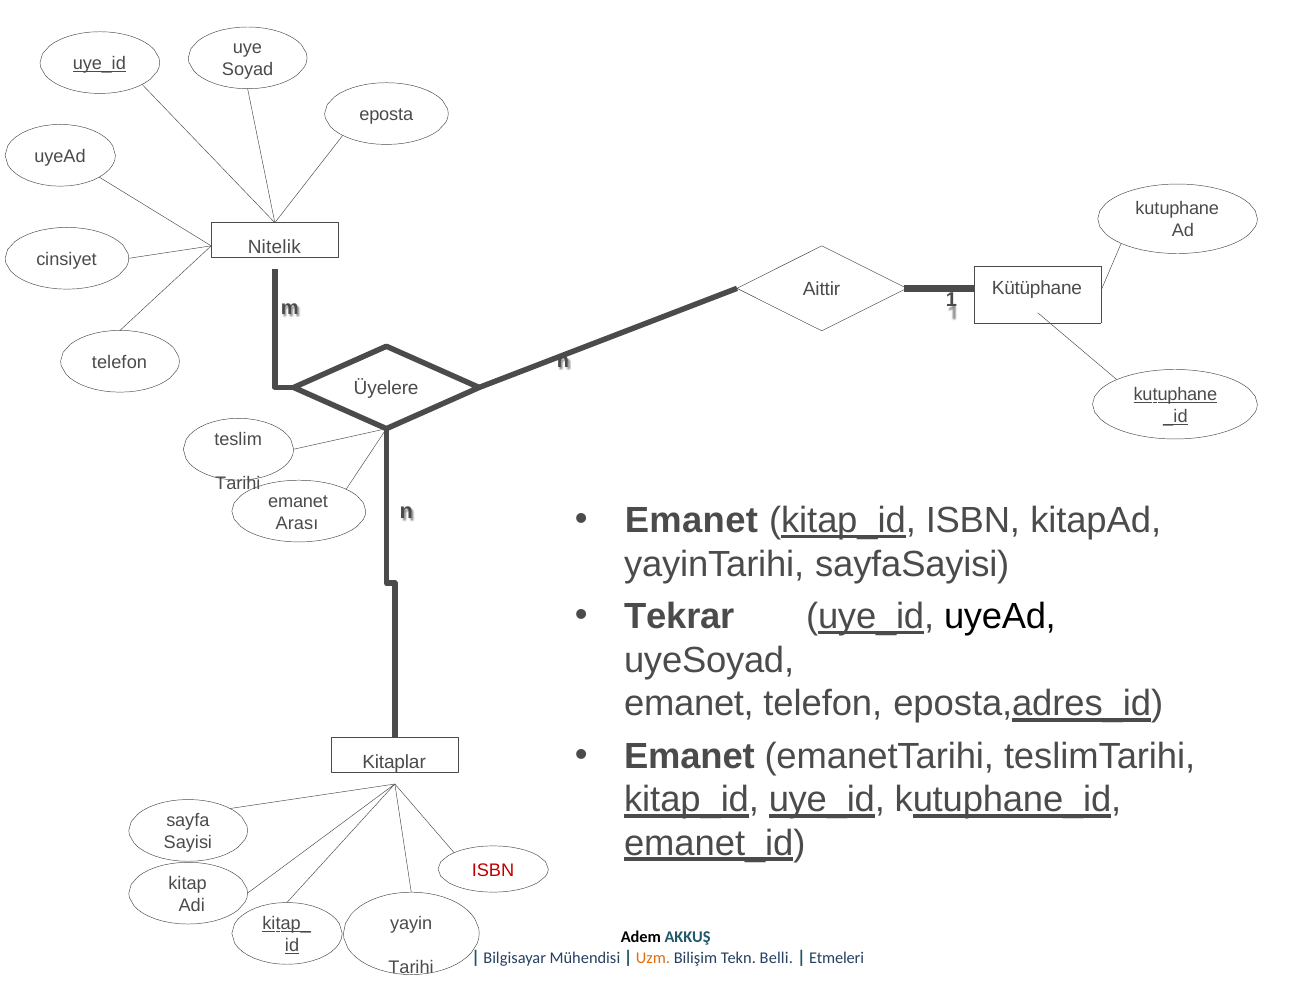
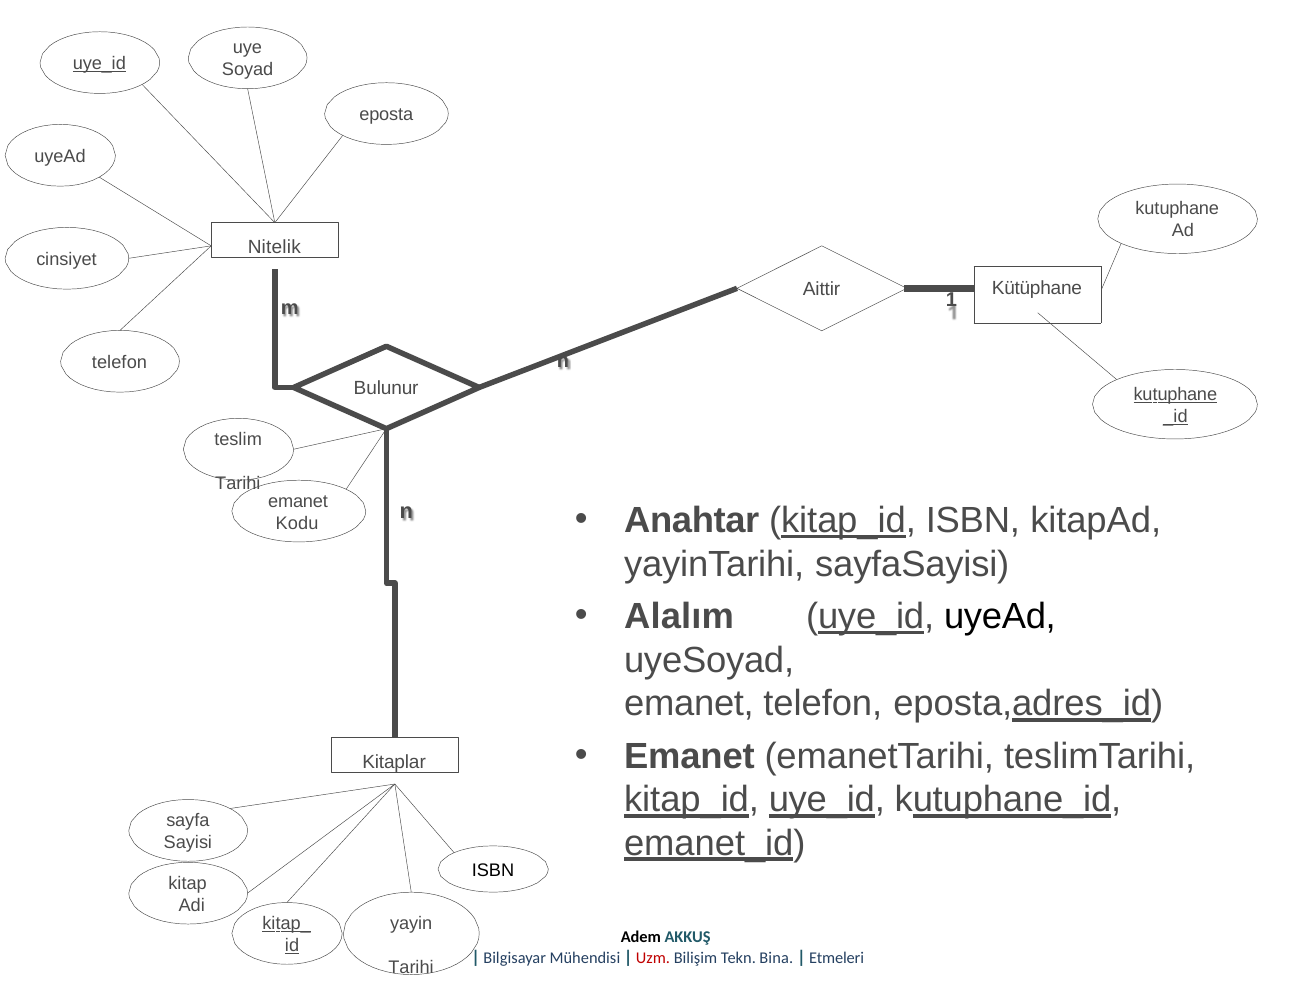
Üyelere: Üyelere -> Bulunur
Emanet at (691, 521): Emanet -> Anahtar
Arası: Arası -> Kodu
Tekrar: Tekrar -> Alalım
ISBN at (493, 871) colour: red -> black
Uzm colour: orange -> red
Belli: Belli -> Bina
